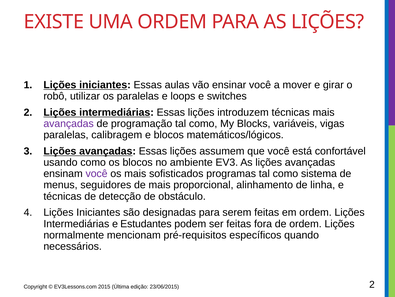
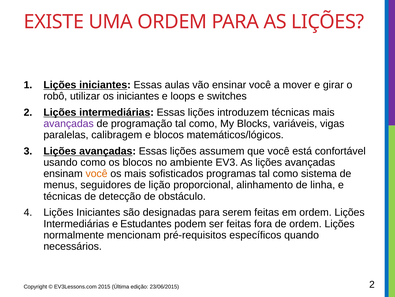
os paralelas: paralelas -> iniciantes
você at (97, 173) colour: purple -> orange
de mais: mais -> lição
